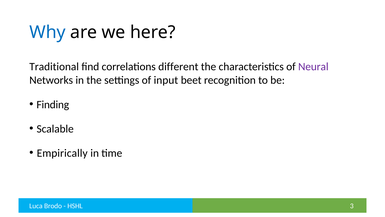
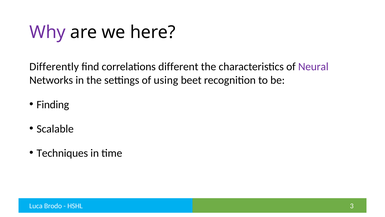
Why colour: blue -> purple
Traditional: Traditional -> Differently
input: input -> using
Empirically: Empirically -> Techniques
